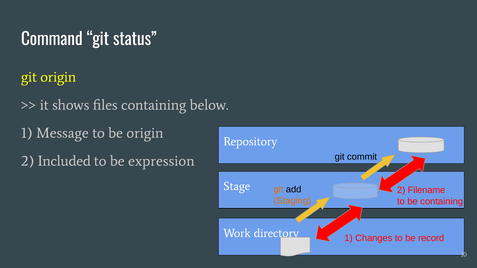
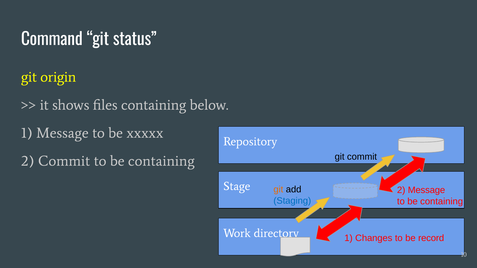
be origin: origin -> xxxxx
2 Included: Included -> Commit
expression at (161, 161): expression -> containing
2 Filename: Filename -> Message
Staging colour: orange -> blue
